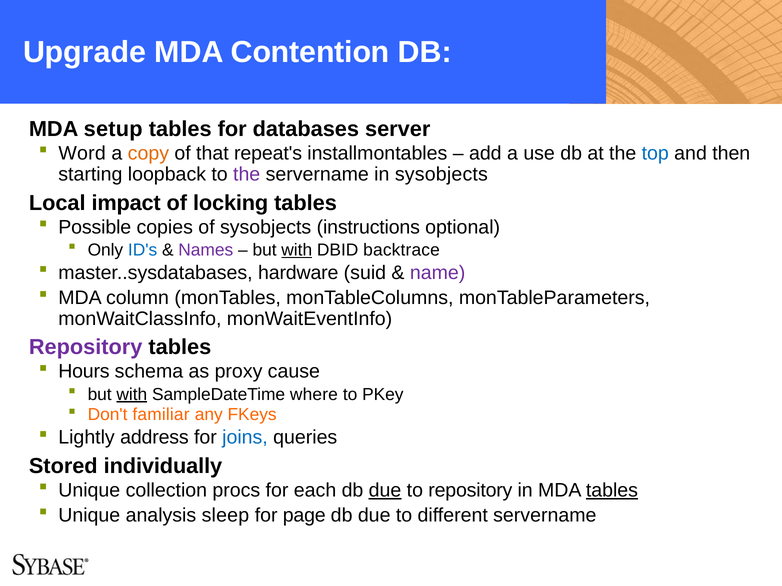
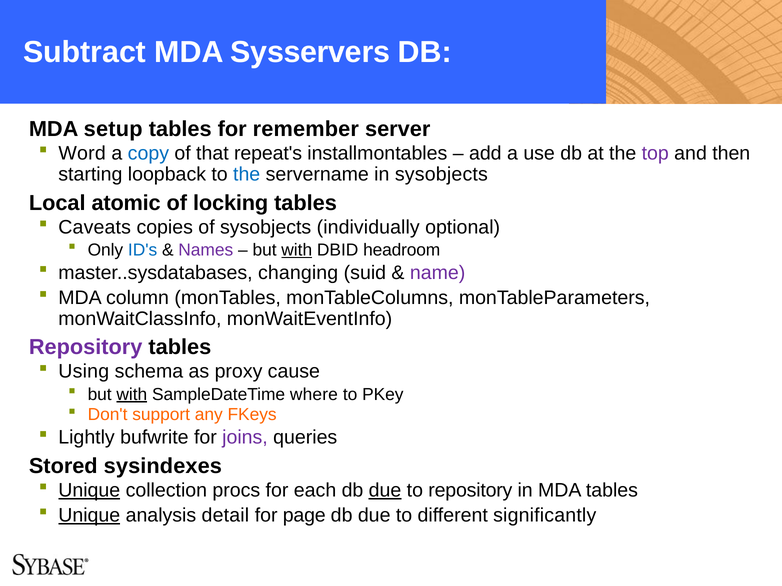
Upgrade: Upgrade -> Subtract
Contention: Contention -> Sysservers
databases: databases -> remember
copy colour: orange -> blue
top colour: blue -> purple
the at (247, 174) colour: purple -> blue
impact: impact -> atomic
Possible: Possible -> Caveats
instructions: instructions -> individually
backtrace: backtrace -> headroom
hardware: hardware -> changing
Hours: Hours -> Using
familiar: familiar -> support
address: address -> bufwrite
joins colour: blue -> purple
individually: individually -> sysindexes
Unique at (89, 491) underline: none -> present
tables at (612, 491) underline: present -> none
Unique at (89, 516) underline: none -> present
sleep: sleep -> detail
different servername: servername -> significantly
